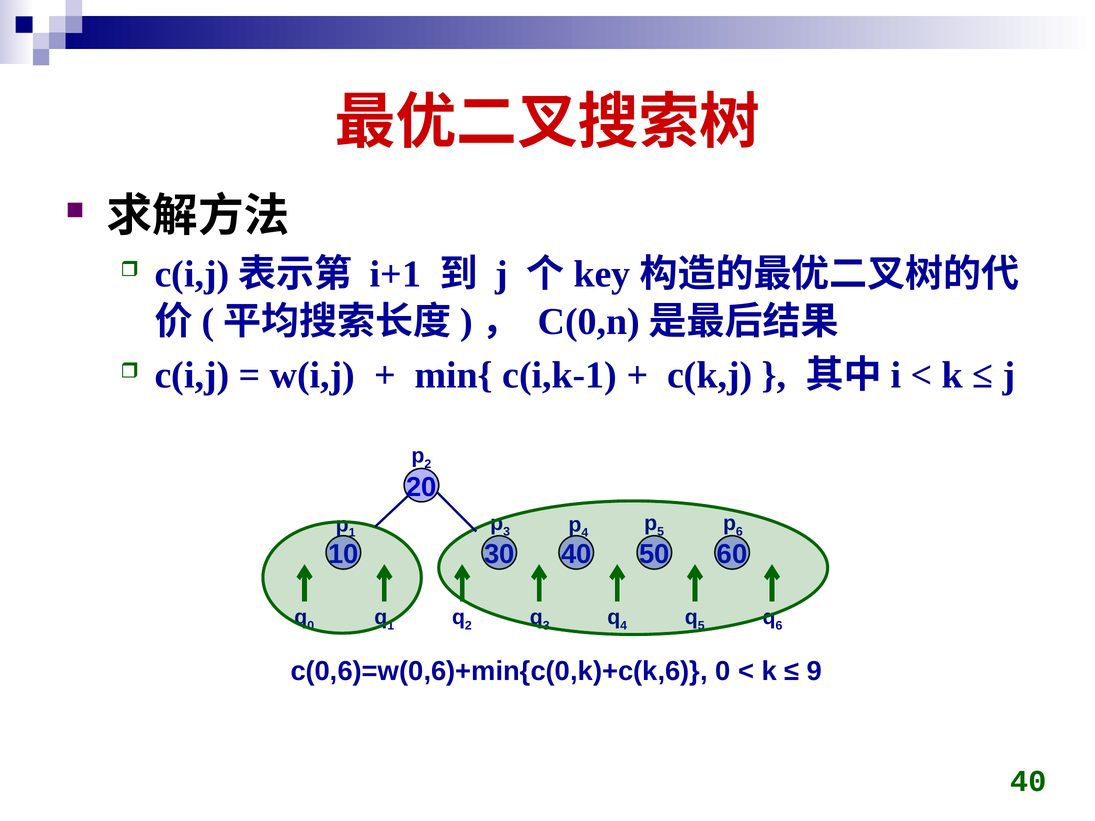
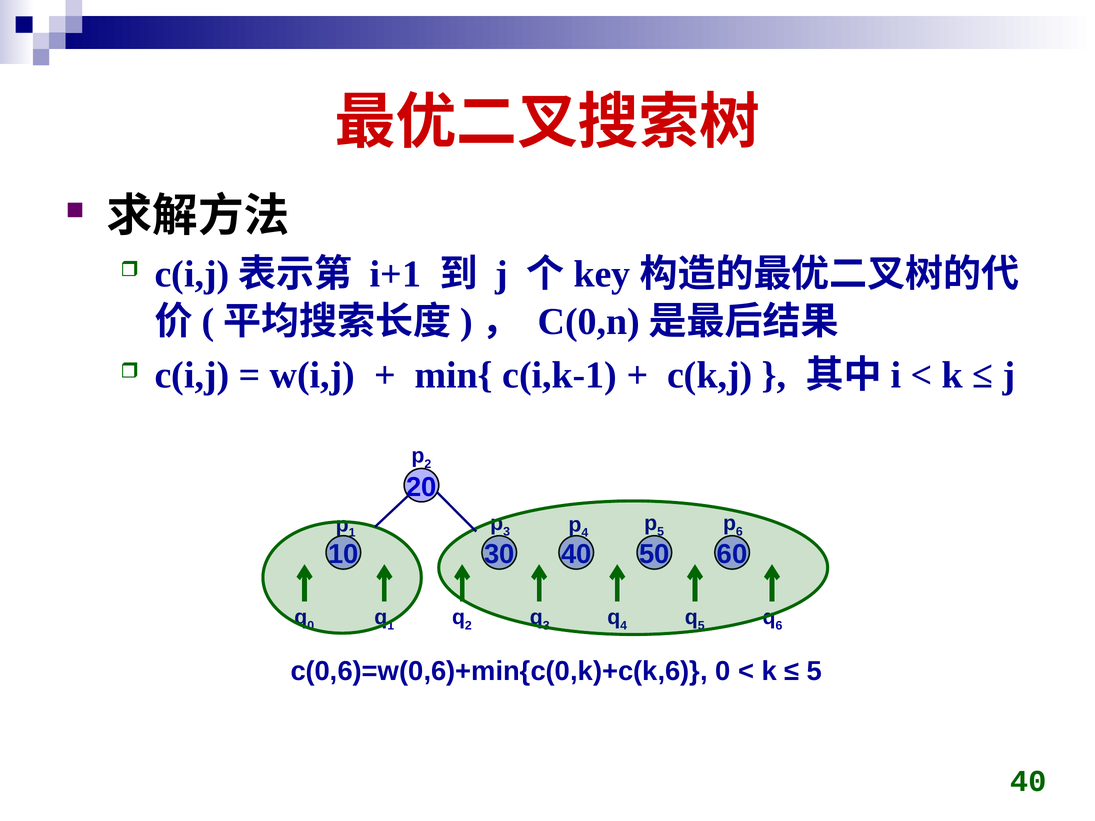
9 at (815, 671): 9 -> 5
